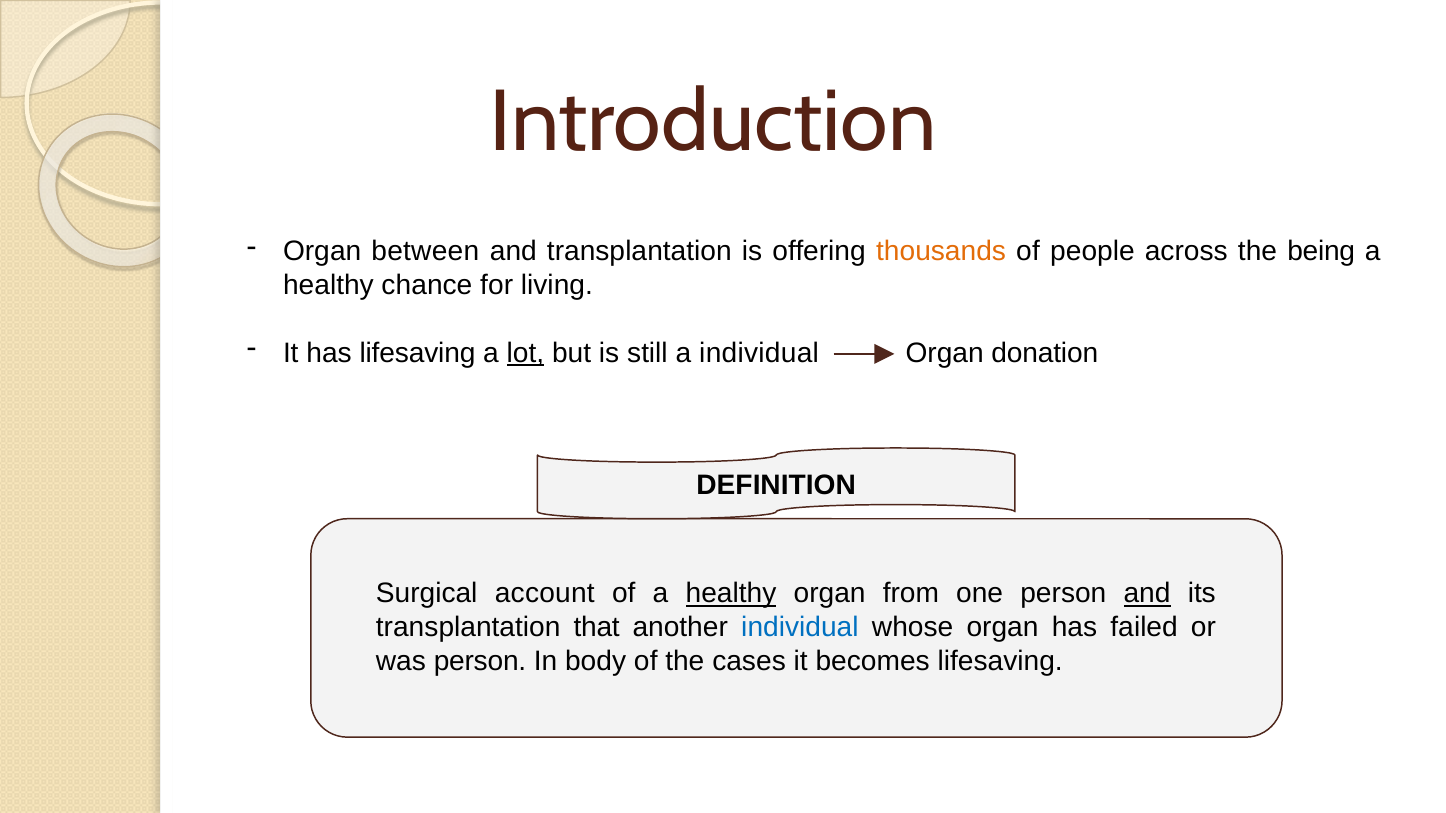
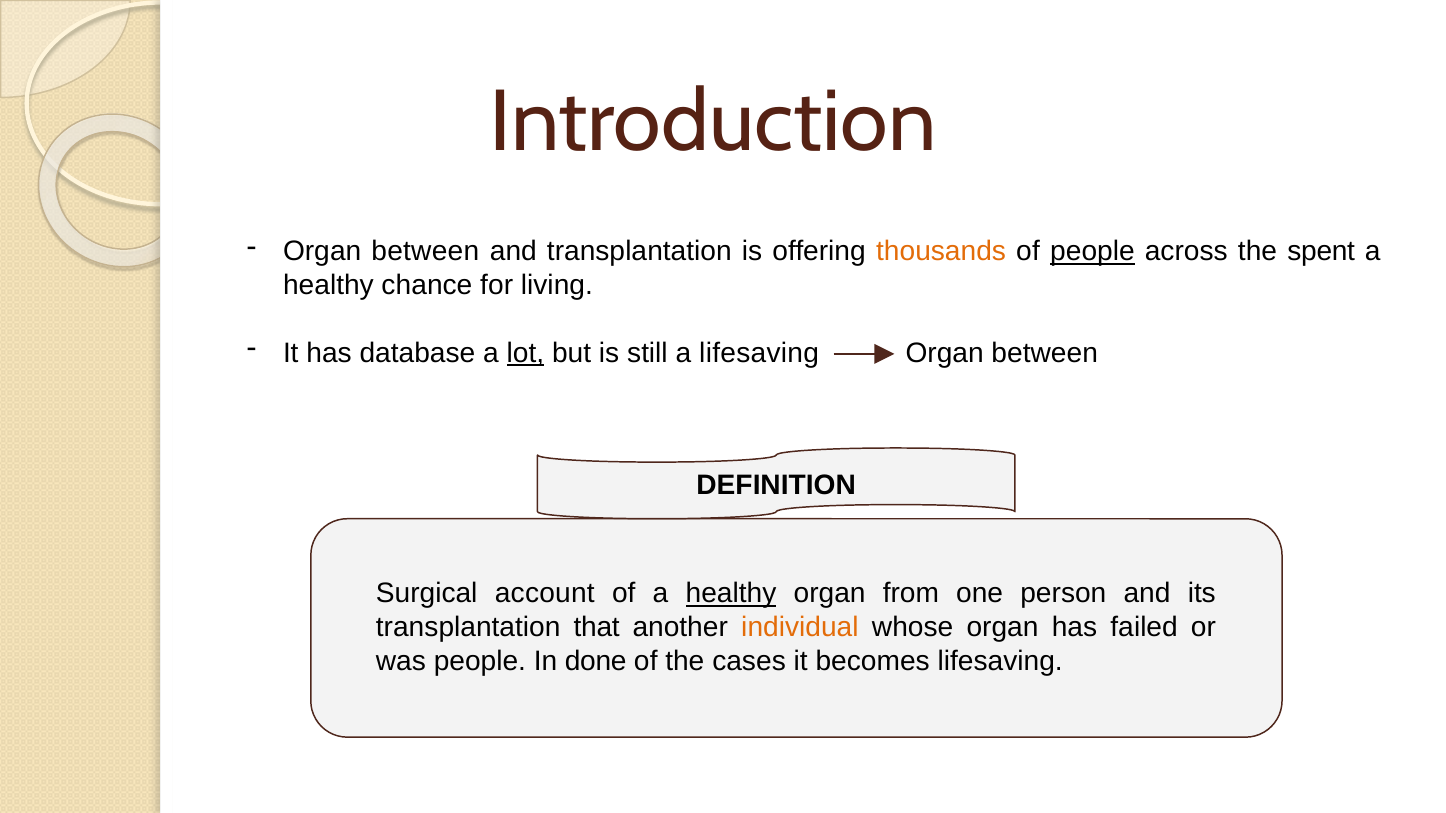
people at (1092, 252) underline: none -> present
being: being -> spent
has lifesaving: lifesaving -> database
a individual: individual -> lifesaving
donation at (1045, 353): donation -> between
and at (1147, 594) underline: present -> none
individual at (800, 628) colour: blue -> orange
was person: person -> people
body: body -> done
